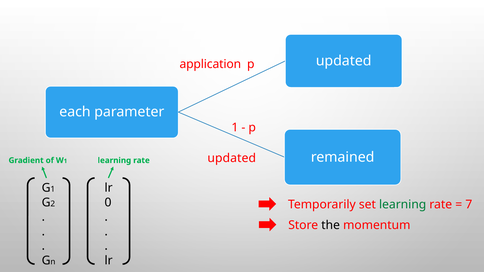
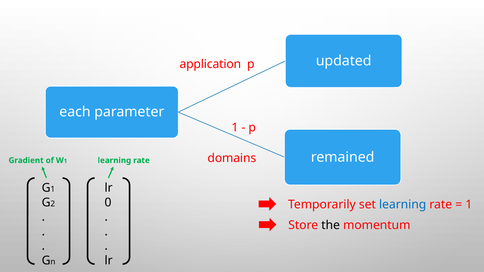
updated at (232, 158): updated -> domains
learning at (403, 205) colour: green -> blue
7 at (469, 205): 7 -> 1
